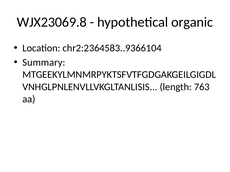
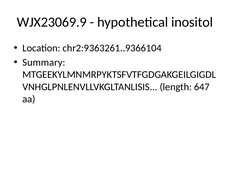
WJX23069.8: WJX23069.8 -> WJX23069.9
organic: organic -> inositol
chr2:2364583..9366104: chr2:2364583..9366104 -> chr2:9363261..9366104
763: 763 -> 647
